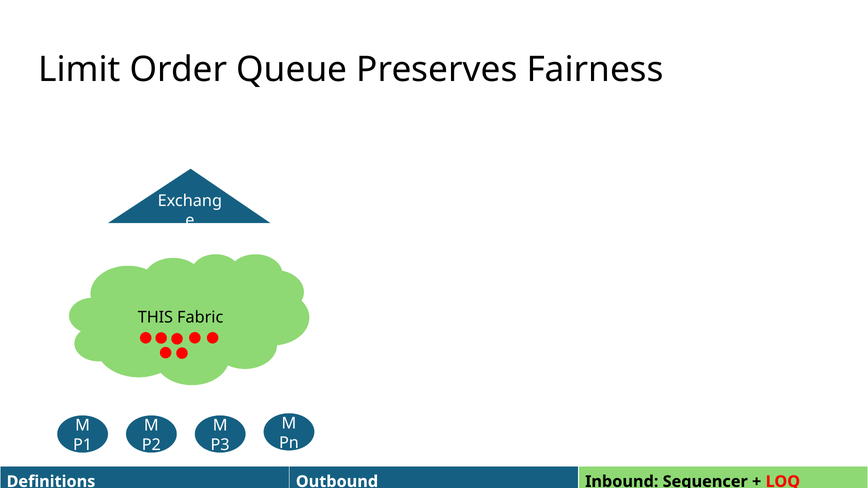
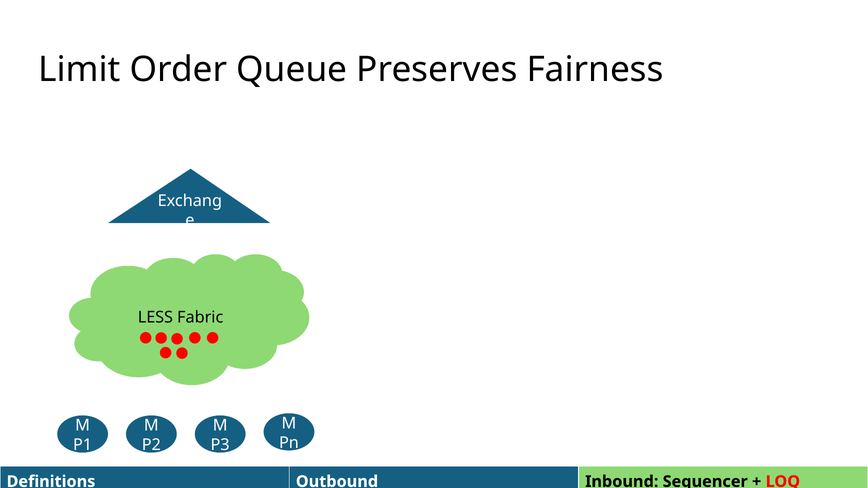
THIS: THIS -> LESS
